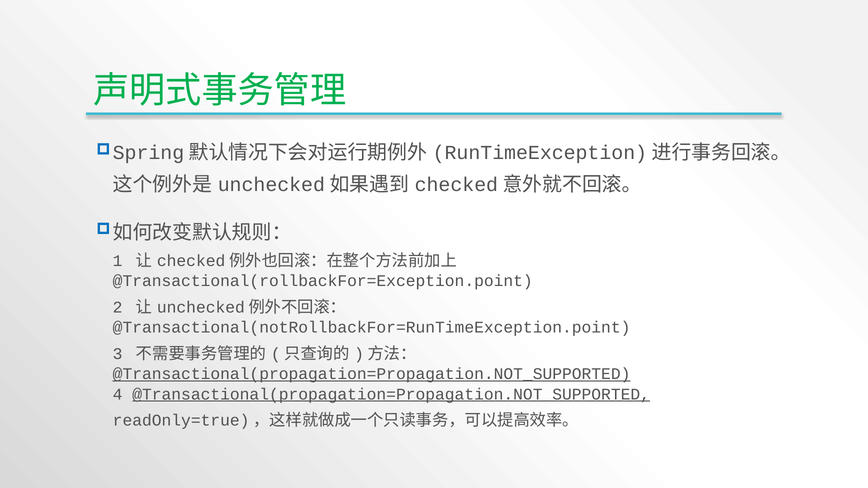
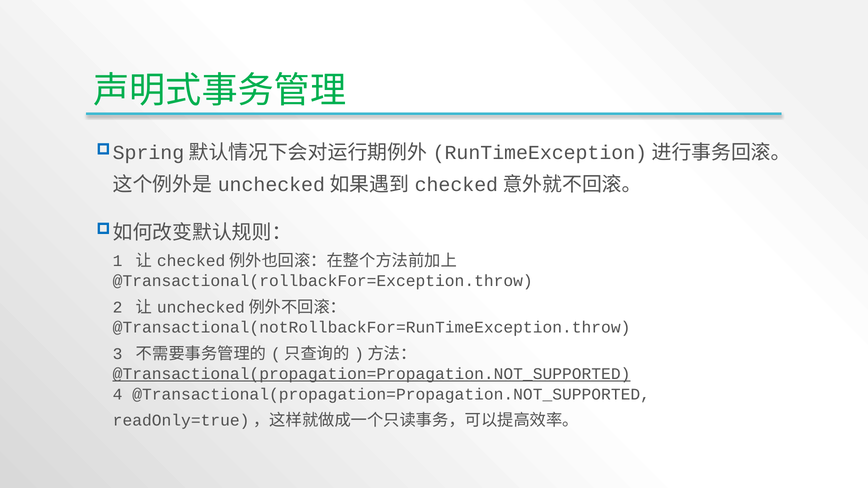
@Transactional(rollbackFor=Exception.point: @Transactional(rollbackFor=Exception.point -> @Transactional(rollbackFor=Exception.throw
@Transactional(notRollbackFor=RunTimeException.point: @Transactional(notRollbackFor=RunTimeException.point -> @Transactional(notRollbackFor=RunTimeException.throw
@Transactional(propagation=Propagation.NOT_SUPPORTED at (391, 395) underline: present -> none
